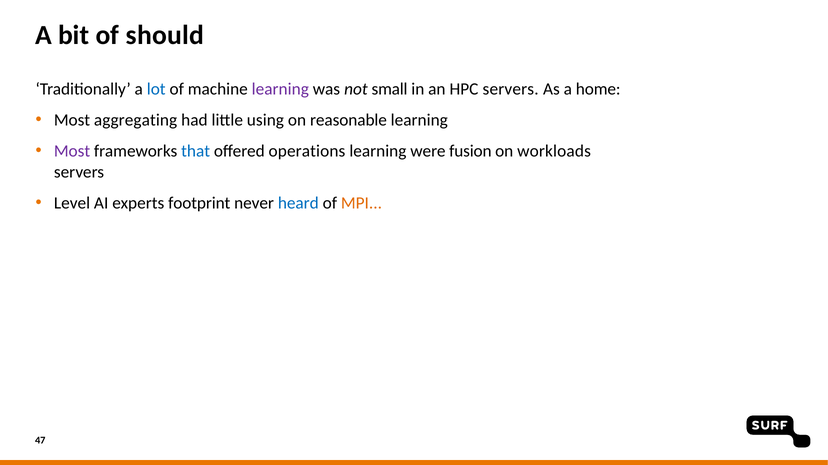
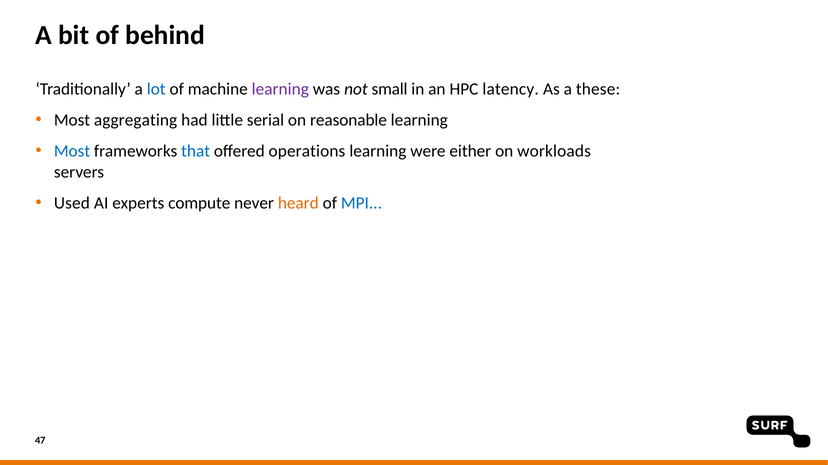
should: should -> behind
HPC servers: servers -> latency
home: home -> these
using: using -> serial
Most at (72, 151) colour: purple -> blue
fusion: fusion -> either
Level: Level -> Used
footprint: footprint -> compute
heard colour: blue -> orange
MPI colour: orange -> blue
